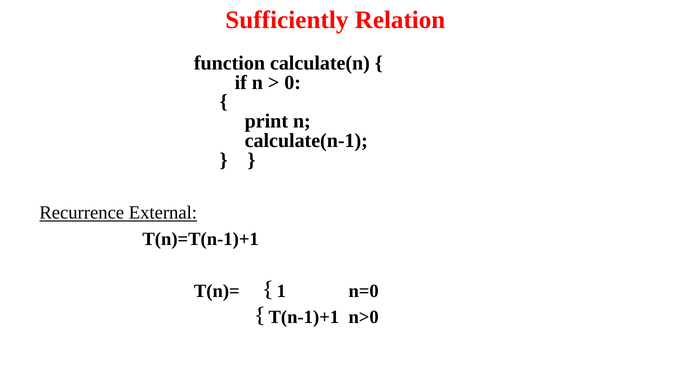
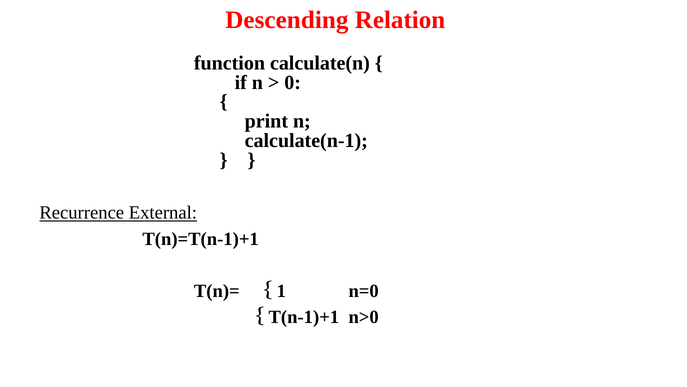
Sufficiently: Sufficiently -> Descending
